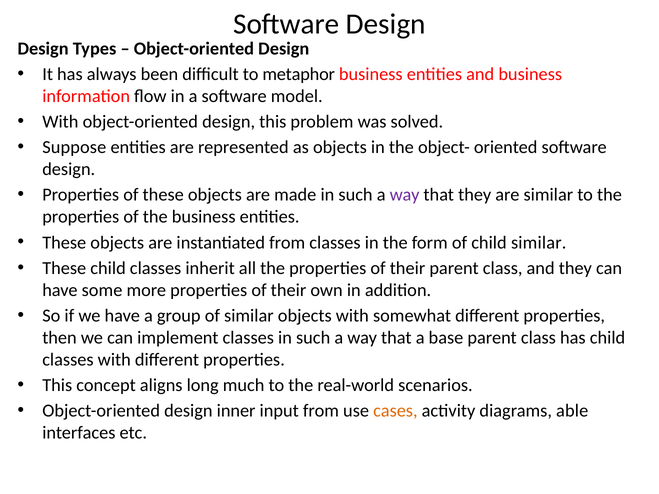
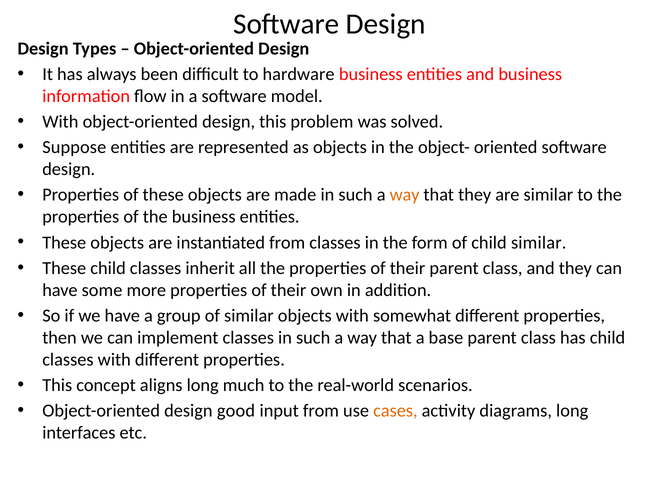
metaphor: metaphor -> hardware
way at (405, 195) colour: purple -> orange
inner: inner -> good
diagrams able: able -> long
